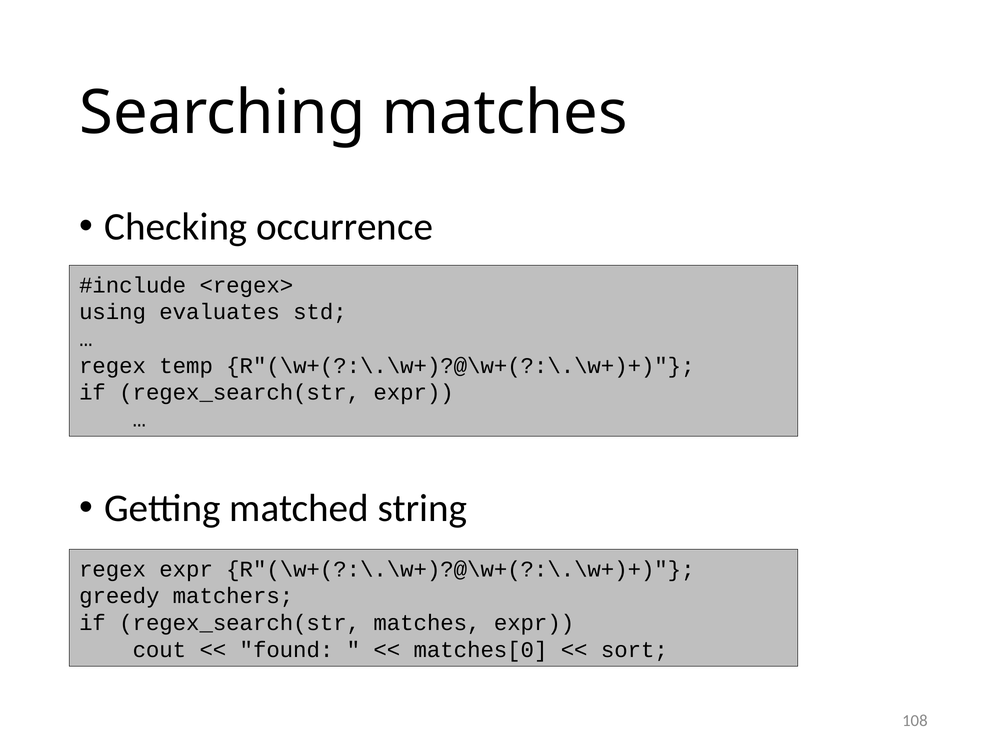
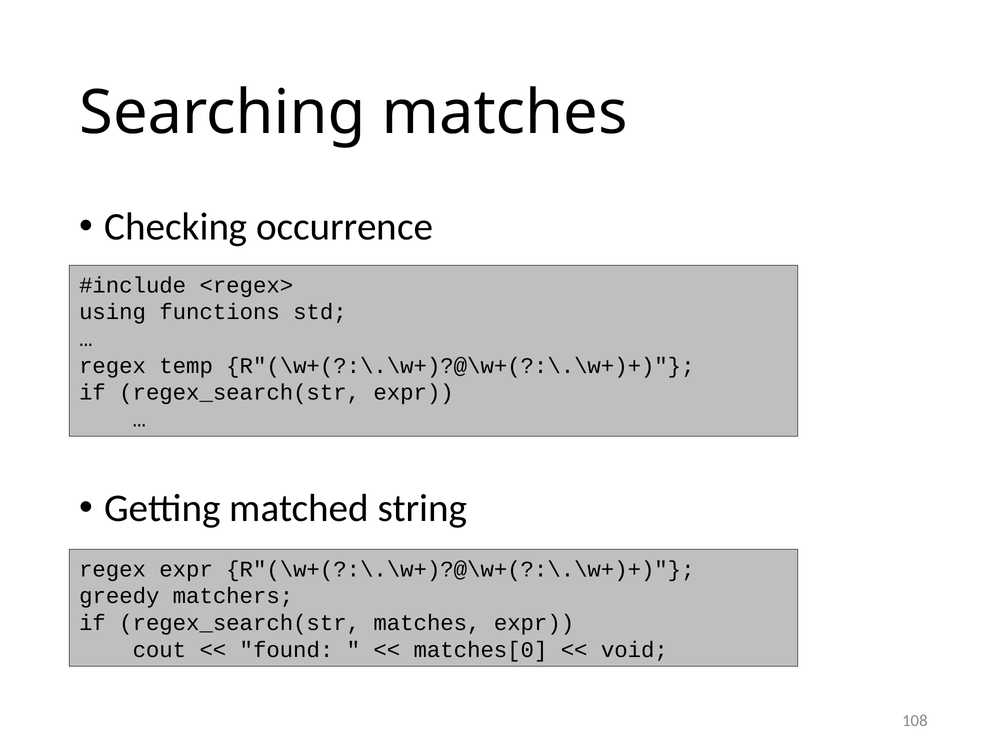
evaluates: evaluates -> functions
sort: sort -> void
